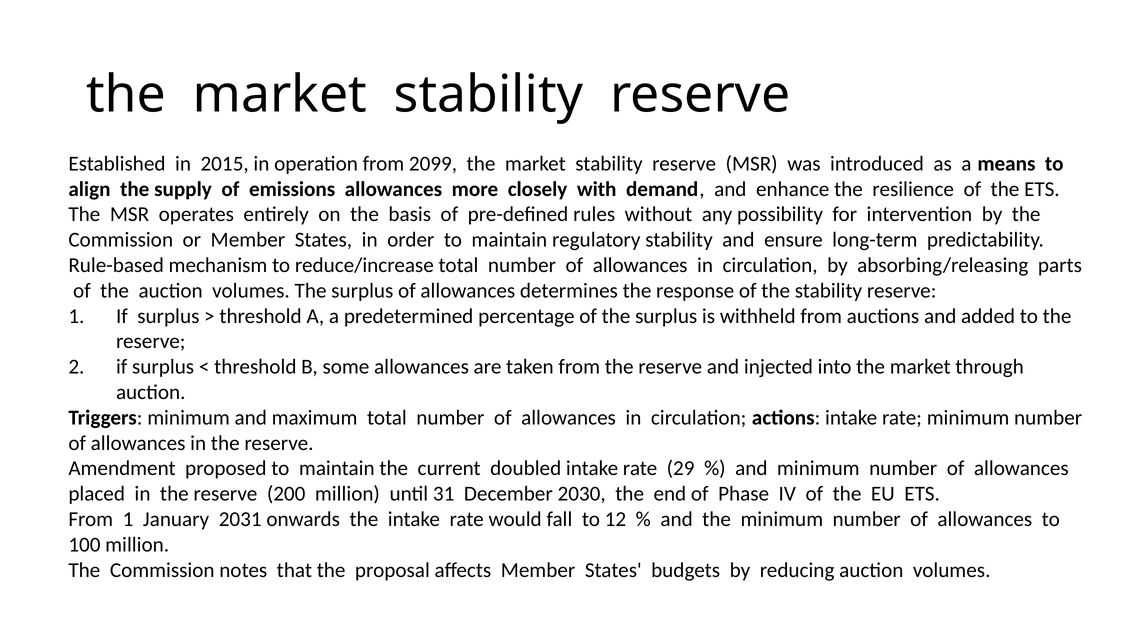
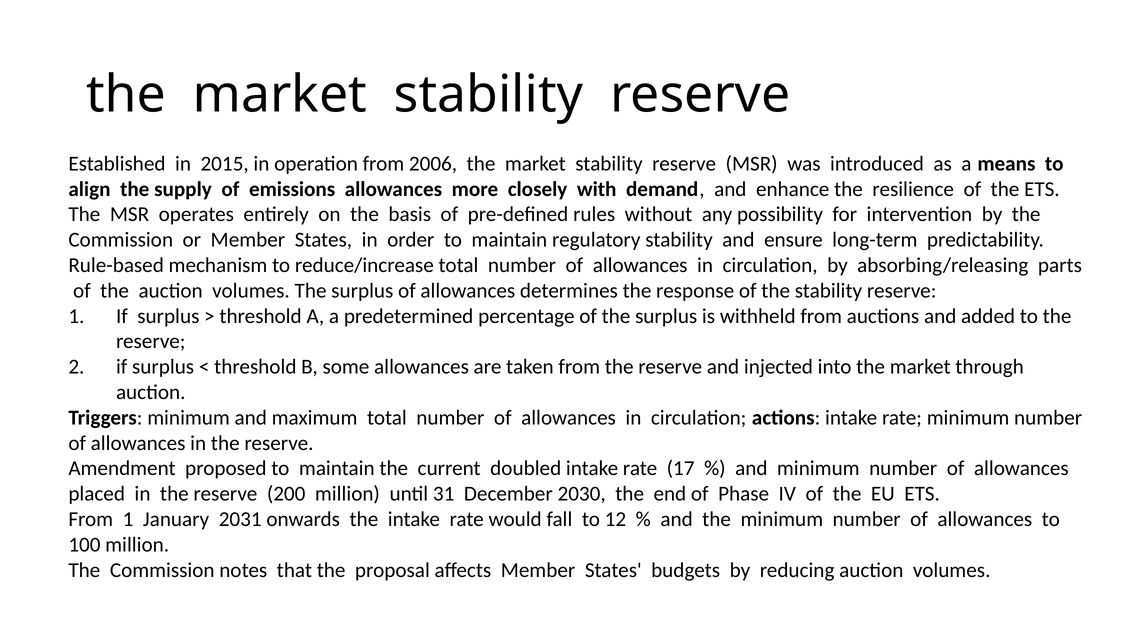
2099: 2099 -> 2006
29: 29 -> 17
